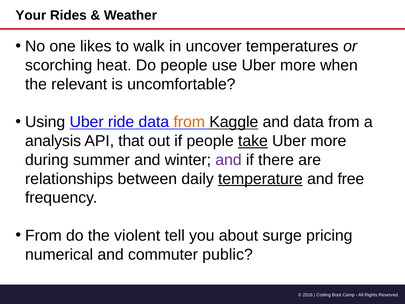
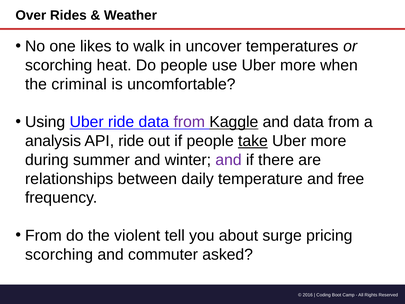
Your: Your -> Over
relevant: relevant -> criminal
from at (189, 122) colour: orange -> purple
API that: that -> ride
temperature underline: present -> none
numerical at (59, 254): numerical -> scorching
public: public -> asked
